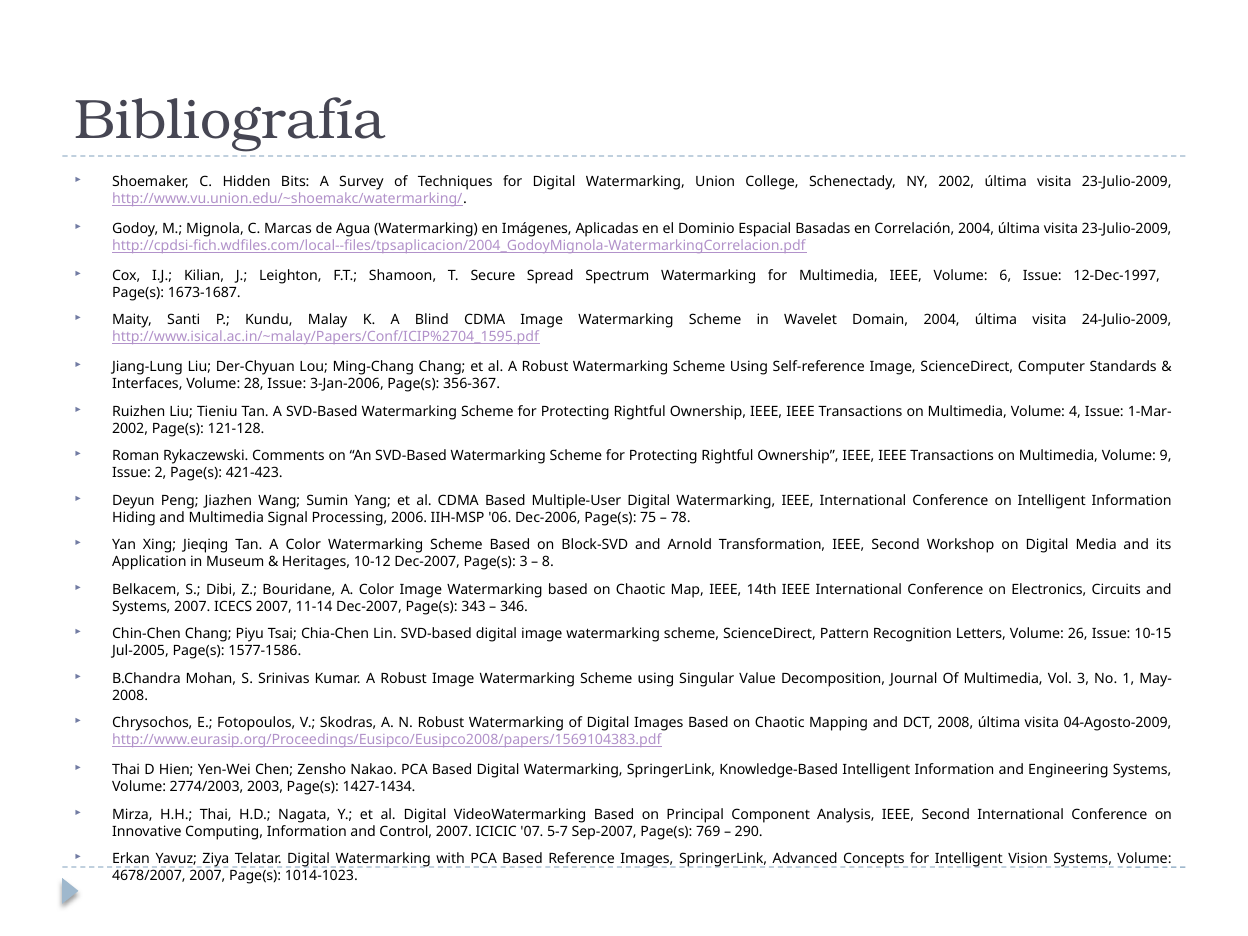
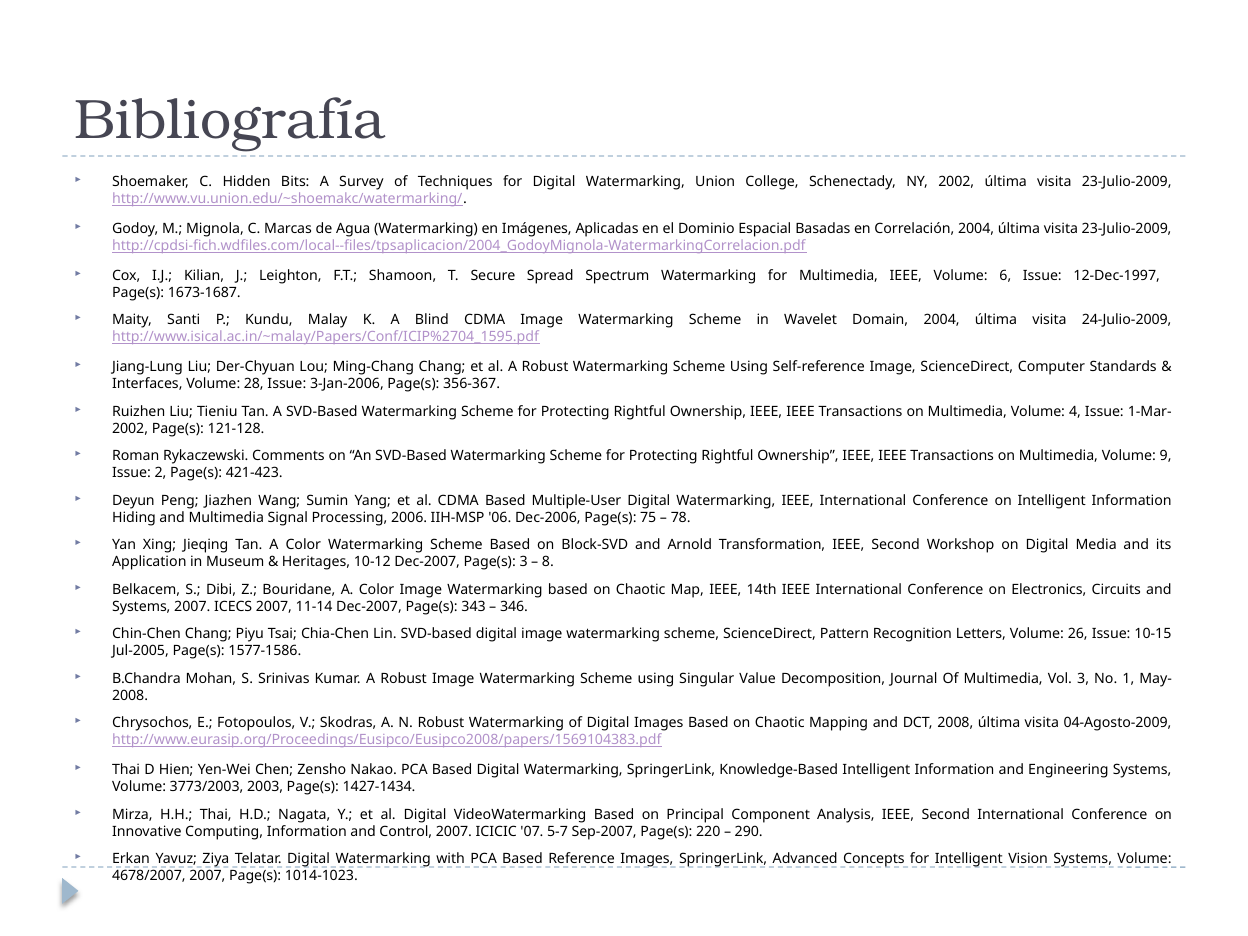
2774/2003: 2774/2003 -> 3773/2003
769: 769 -> 220
